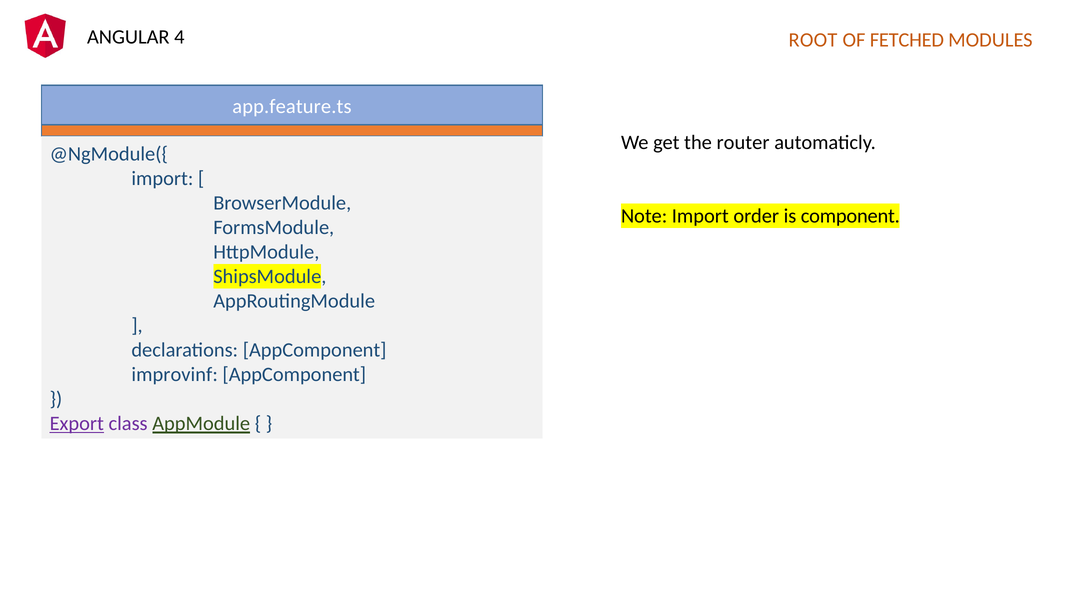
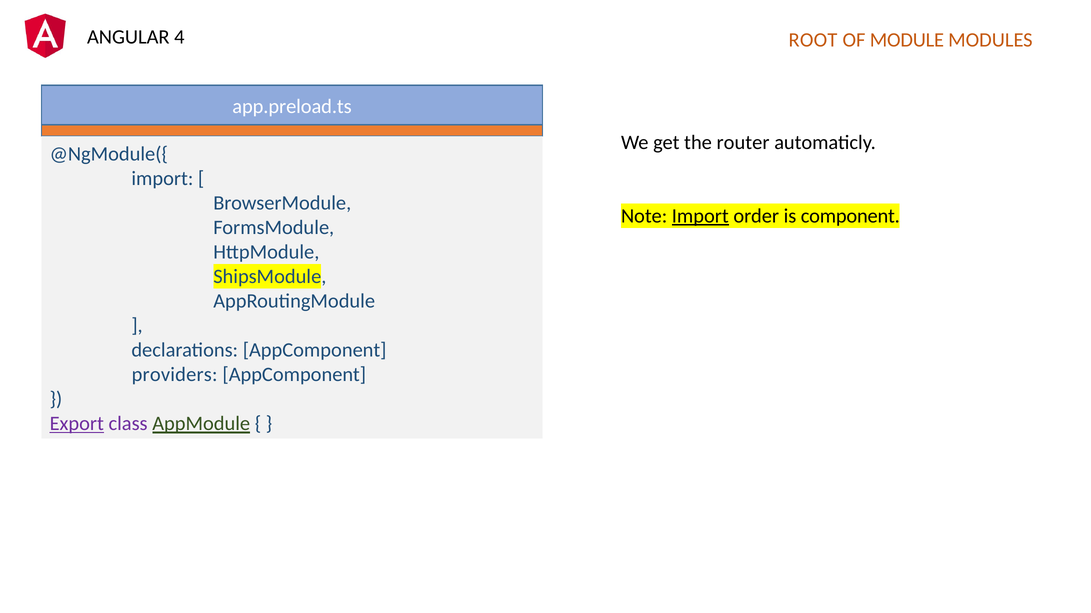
FETCHED: FETCHED -> MODULE
app.feature.ts: app.feature.ts -> app.preload.ts
Import at (700, 216) underline: none -> present
improvinf: improvinf -> providers
